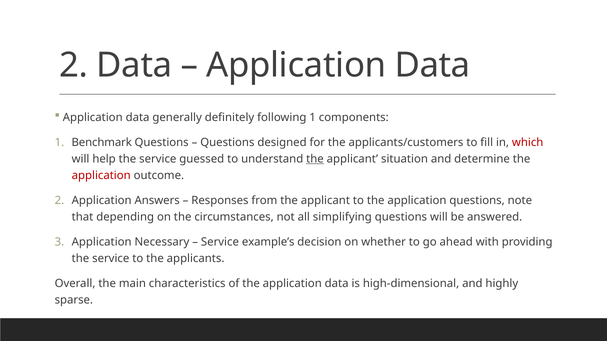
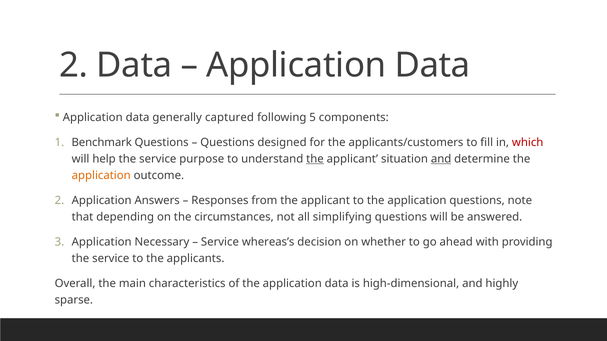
definitely: definitely -> captured
following 1: 1 -> 5
guessed: guessed -> purpose
and at (441, 159) underline: none -> present
application at (101, 176) colour: red -> orange
example’s: example’s -> whereas’s
